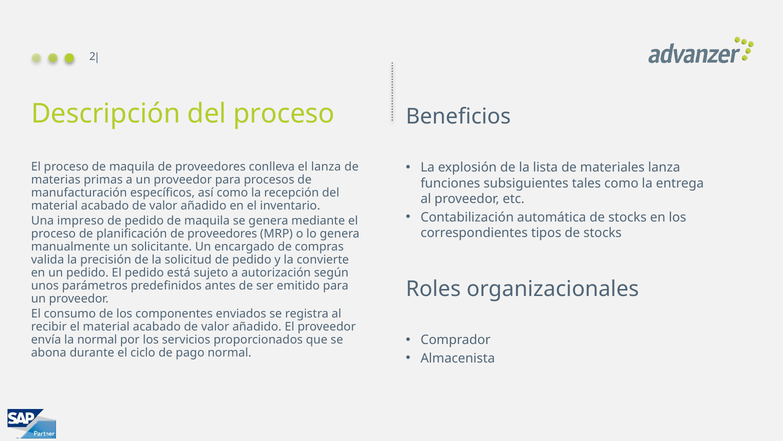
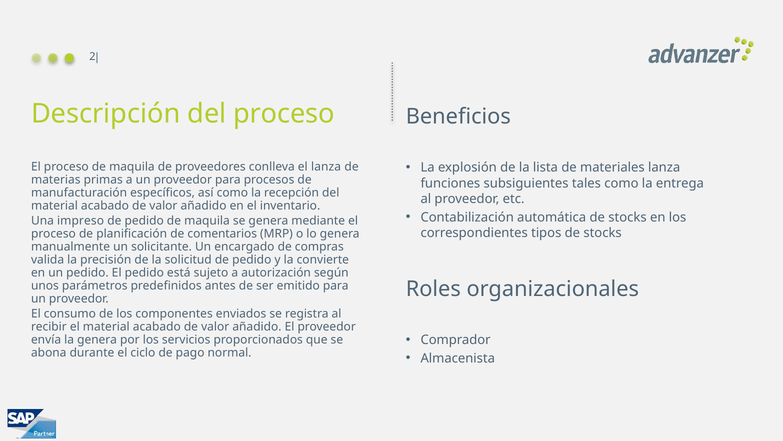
planificación de proveedores: proveedores -> comentarios
la normal: normal -> genera
